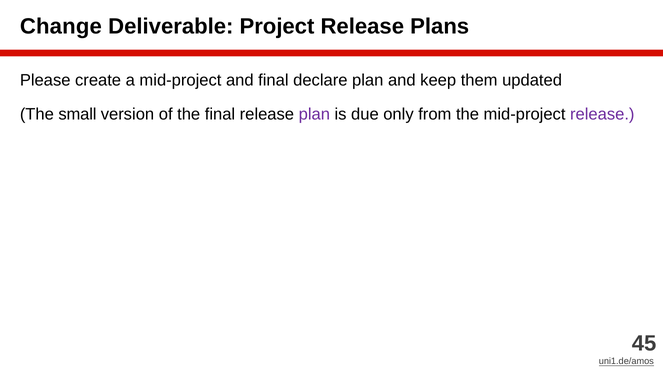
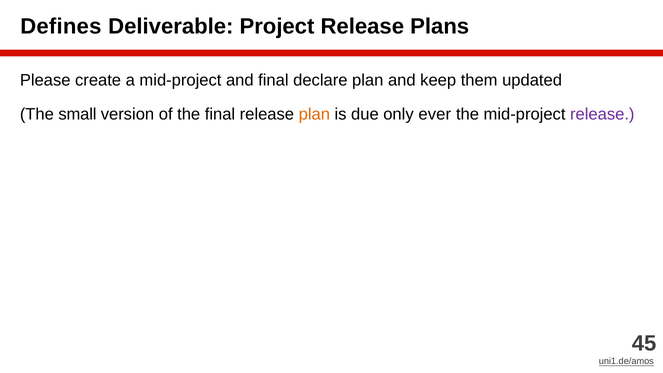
Change: Change -> Defines
plan at (314, 114) colour: purple -> orange
from: from -> ever
